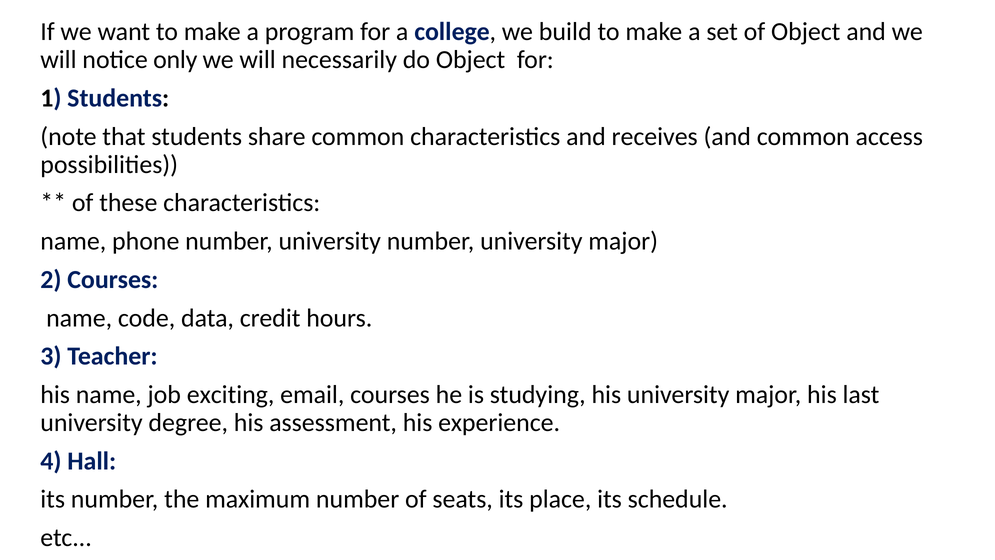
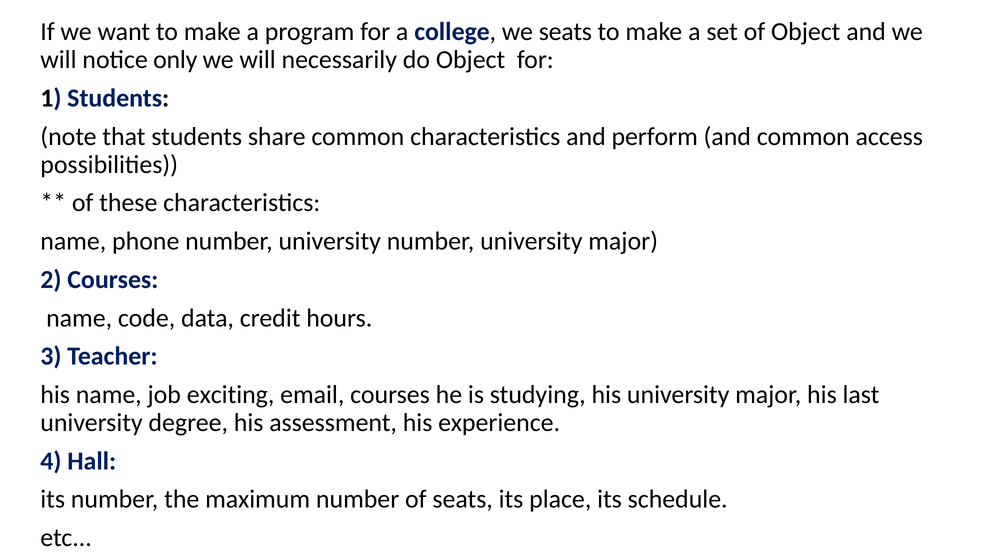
we build: build -> seats
receives: receives -> perform
